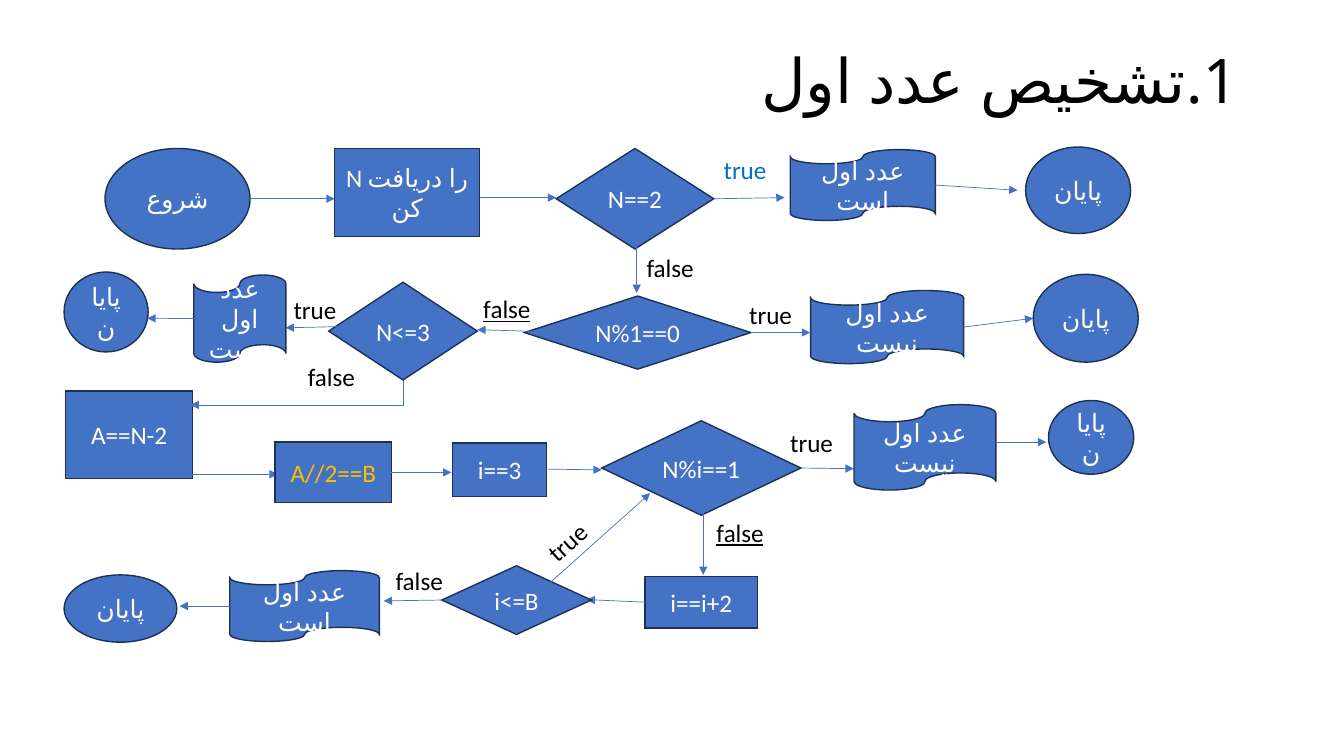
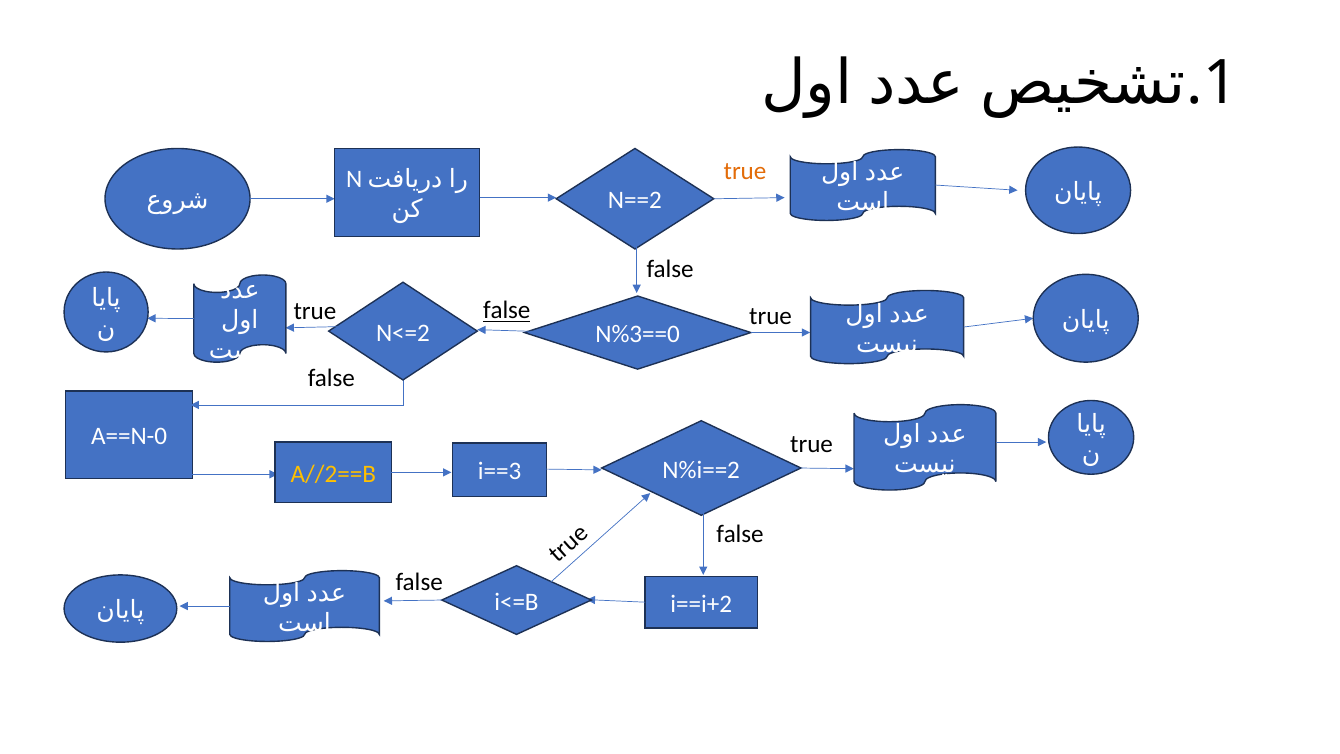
true at (745, 171) colour: blue -> orange
N<=3: N<=3 -> N<=2
N%1==0: N%1==0 -> N%3==0
A==N-2: A==N-2 -> A==N-0
N%i==1: N%i==1 -> N%i==2
false at (740, 534) underline: present -> none
